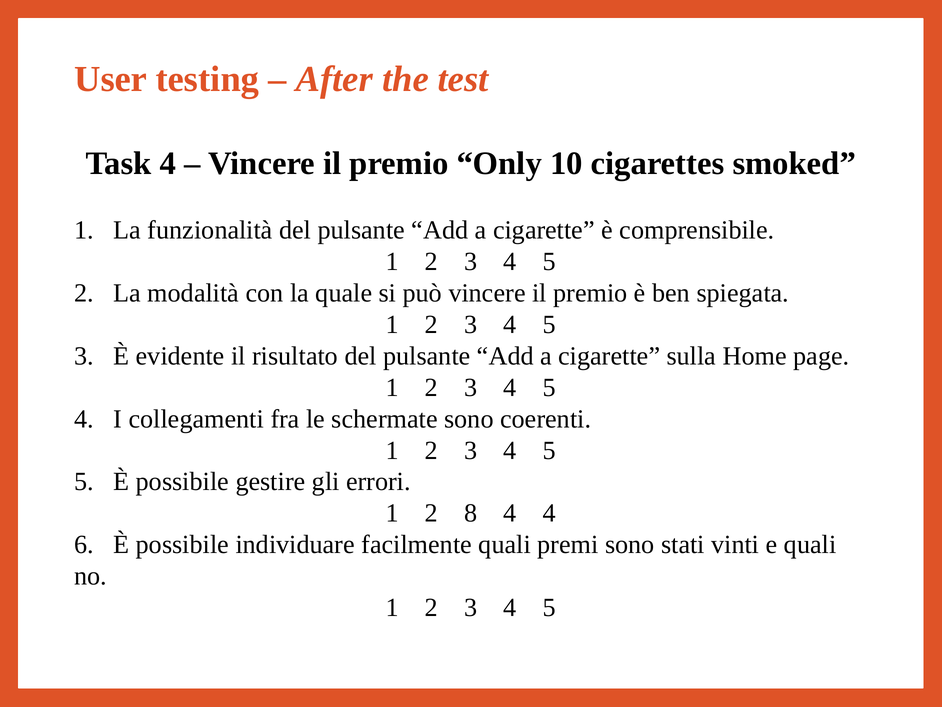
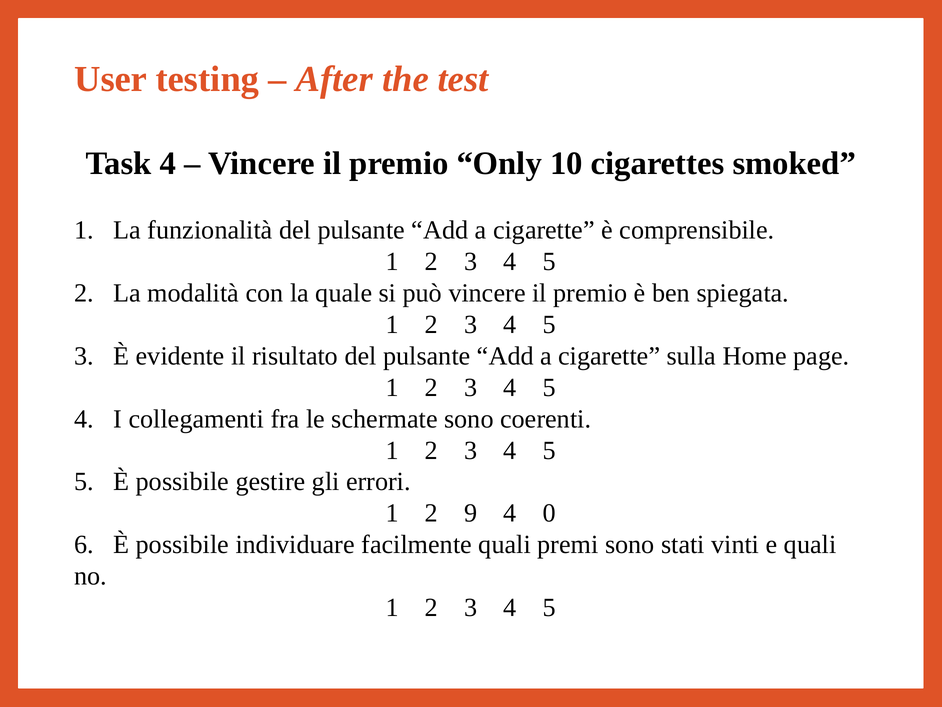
8: 8 -> 9
4 4: 4 -> 0
